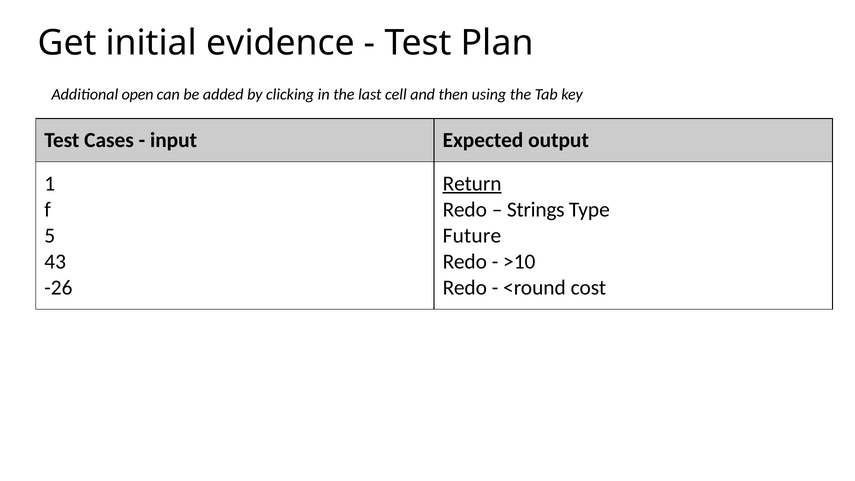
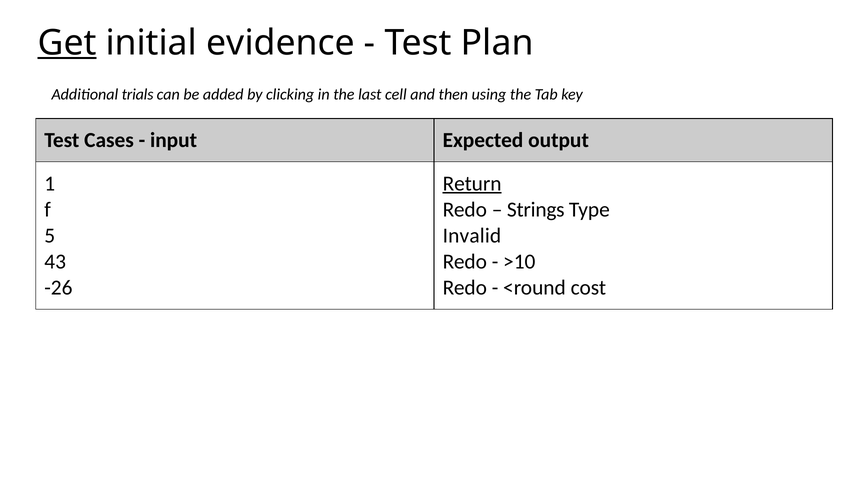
Get underline: none -> present
open: open -> trials
Future: Future -> Invalid
